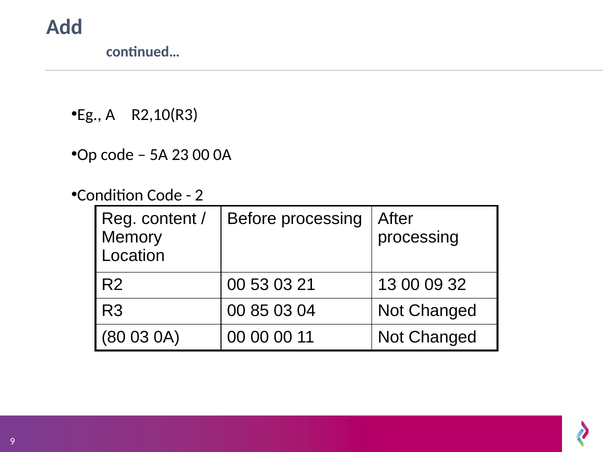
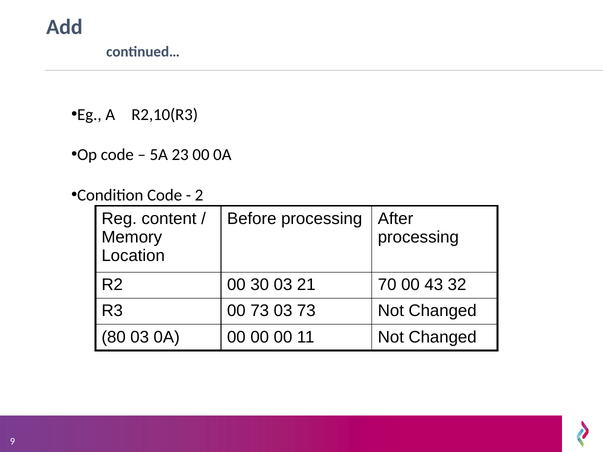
53: 53 -> 30
13: 13 -> 70
09: 09 -> 43
00 85: 85 -> 73
03 04: 04 -> 73
